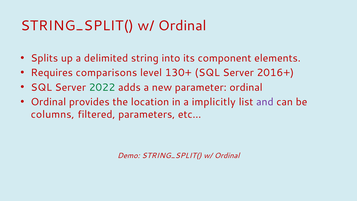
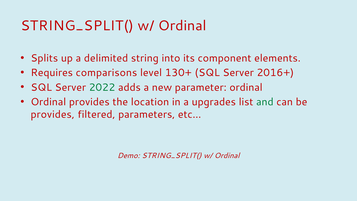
implicitly: implicitly -> upgrades
and colour: purple -> green
columns at (53, 114): columns -> provides
